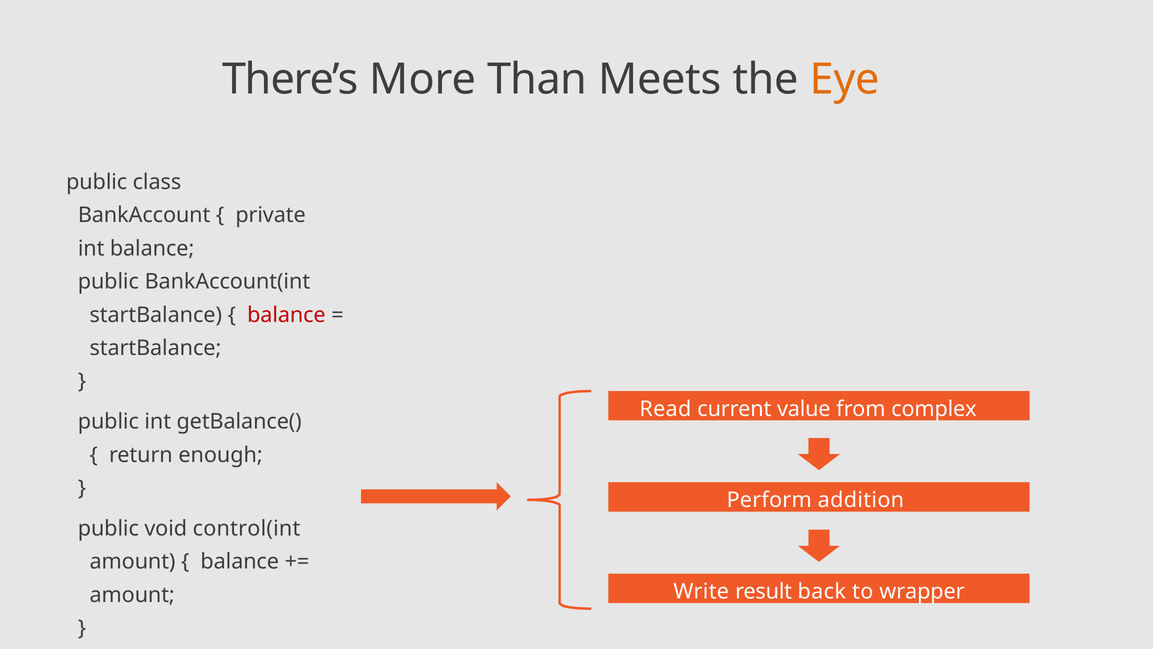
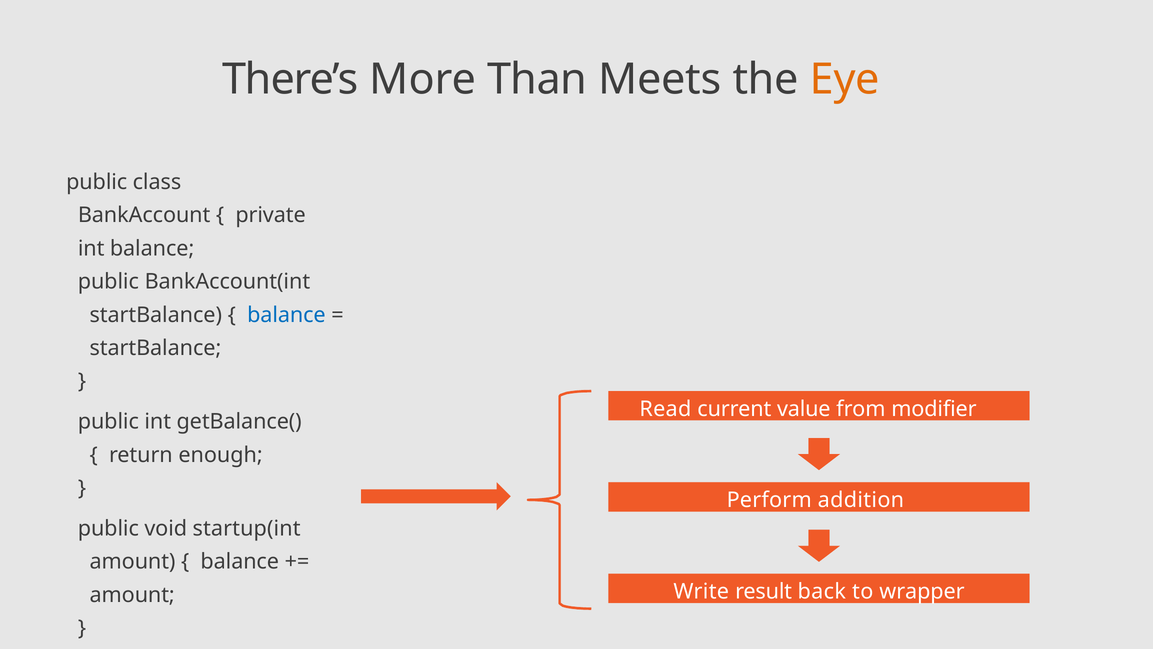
balance at (286, 315) colour: red -> blue
complex: complex -> modifier
control(int: control(int -> startup(int
